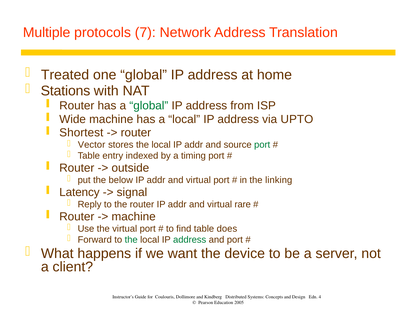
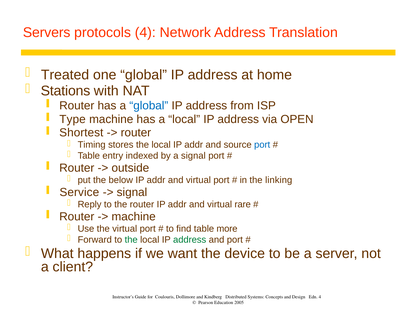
Multiple: Multiple -> Servers
protocols 7: 7 -> 4
global at (149, 106) colour: green -> blue
Wide: Wide -> Type
UPTO: UPTO -> OPEN
Vector: Vector -> Timing
port at (262, 145) colour: green -> blue
a timing: timing -> signal
Latency: Latency -> Service
does: does -> more
